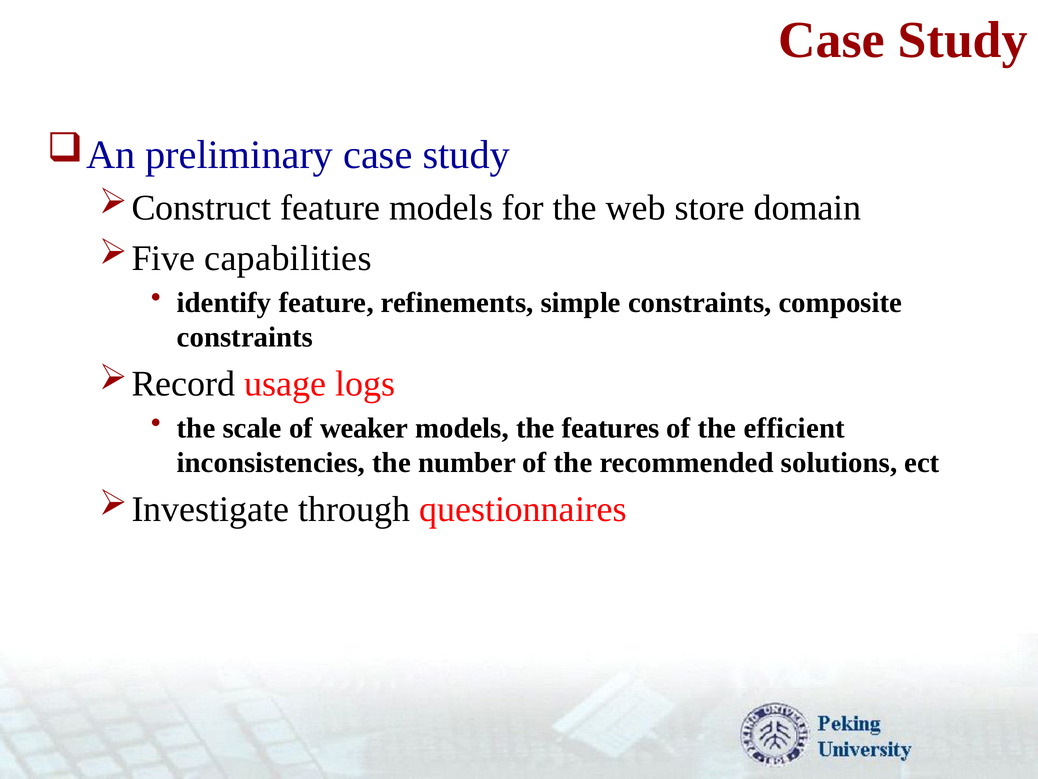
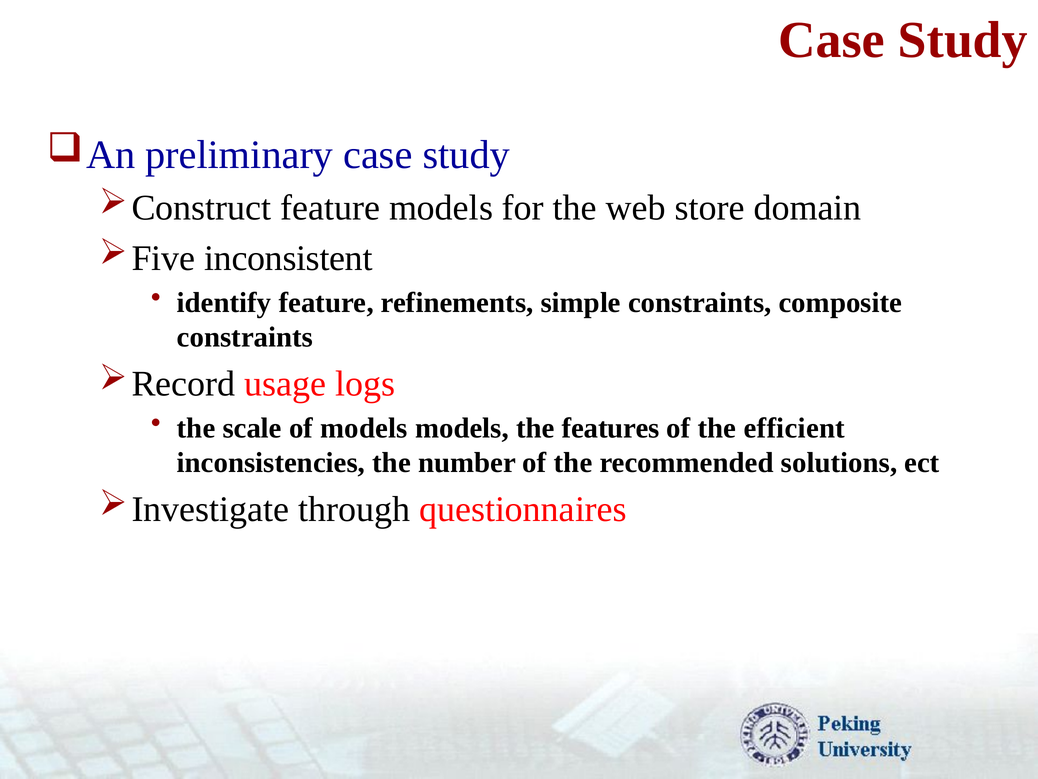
capabilities: capabilities -> inconsistent
of weaker: weaker -> models
